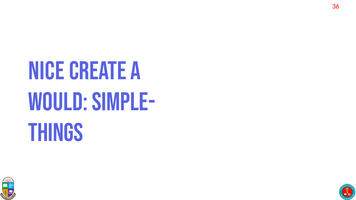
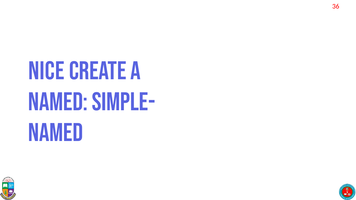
WOULD at (58, 102): WOULD -> NAMED
things at (56, 133): things -> named
